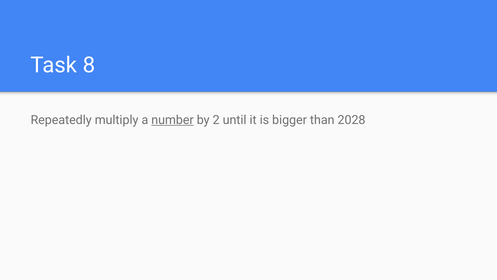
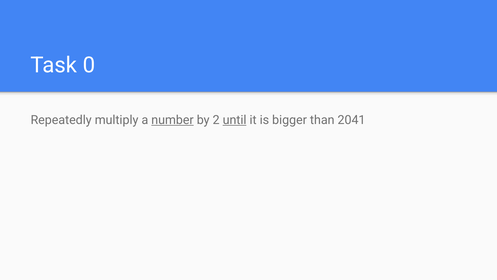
8: 8 -> 0
until underline: none -> present
2028: 2028 -> 2041
